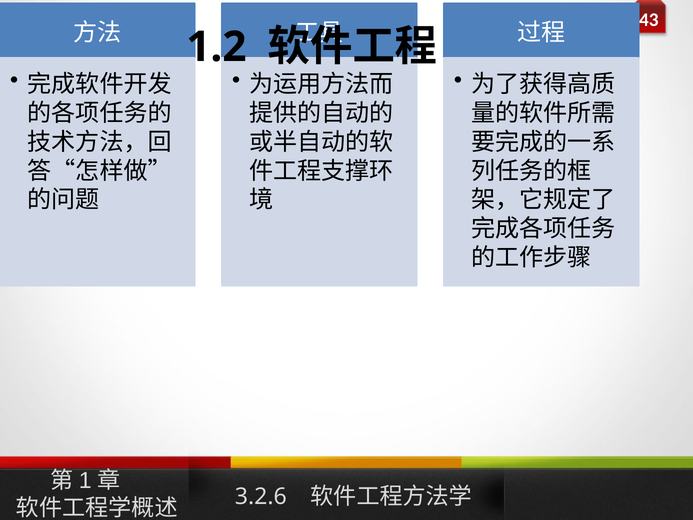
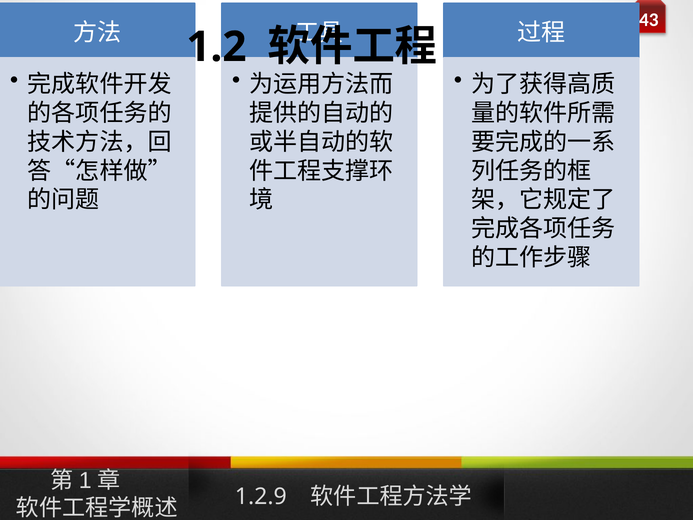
3.2.6: 3.2.6 -> 1.2.9
